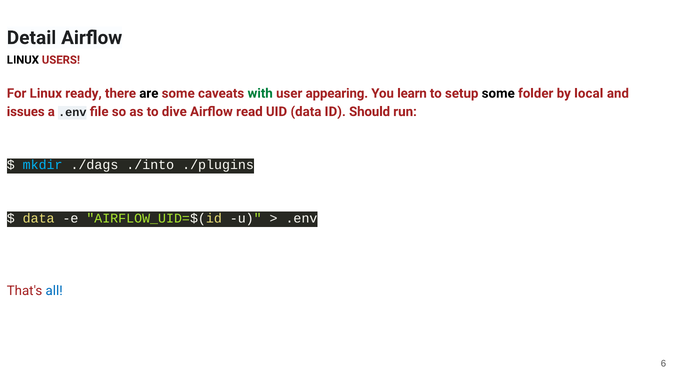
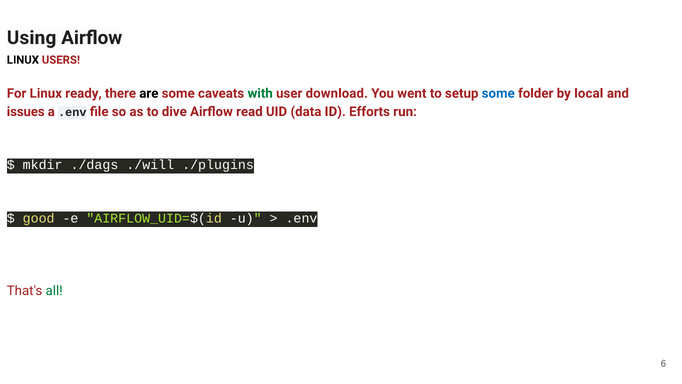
Detail: Detail -> Using
appearing: appearing -> download
learn: learn -> went
some at (498, 93) colour: black -> blue
Should: Should -> Efforts
mkdir colour: light blue -> white
./into: ./into -> ./will
data at (39, 218): data -> good
all colour: blue -> green
